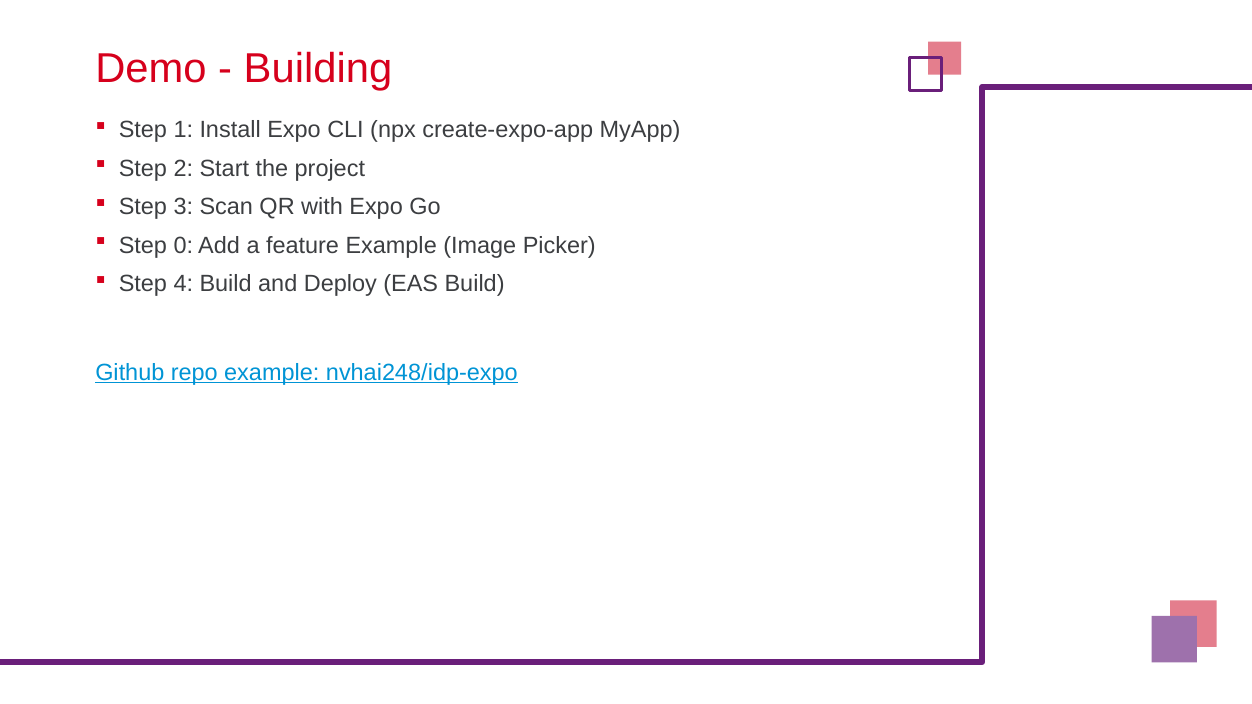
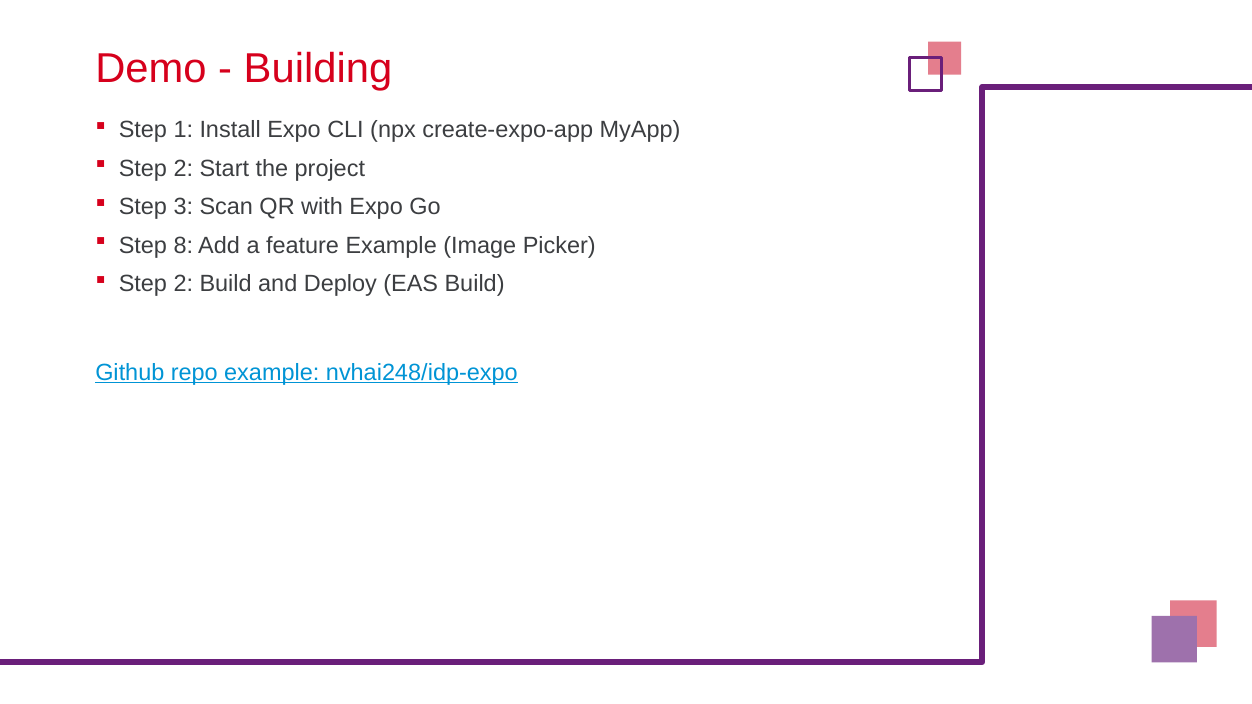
0: 0 -> 8
4 at (183, 284): 4 -> 2
